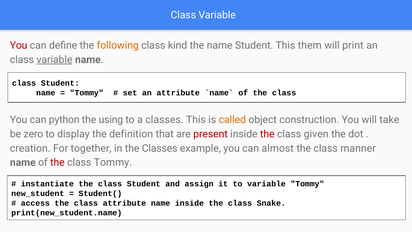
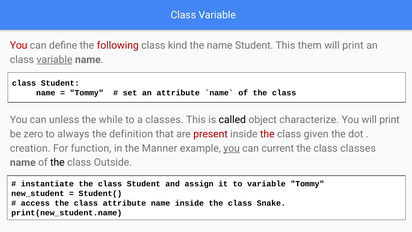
following colour: orange -> red
python: python -> unless
using: using -> while
called colour: orange -> black
construction: construction -> characterize
You will take: take -> print
display: display -> always
together: together -> function
the Classes: Classes -> Manner
you at (232, 148) underline: none -> present
almost: almost -> current
class manner: manner -> classes
the at (57, 162) colour: red -> black
class Tommy: Tommy -> Outside
